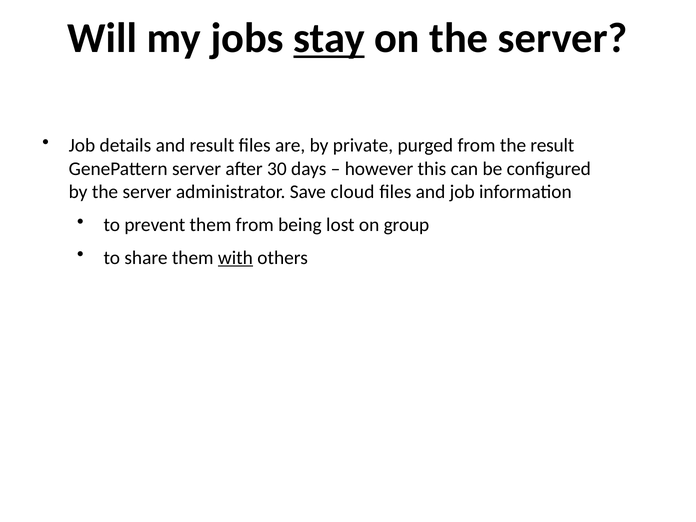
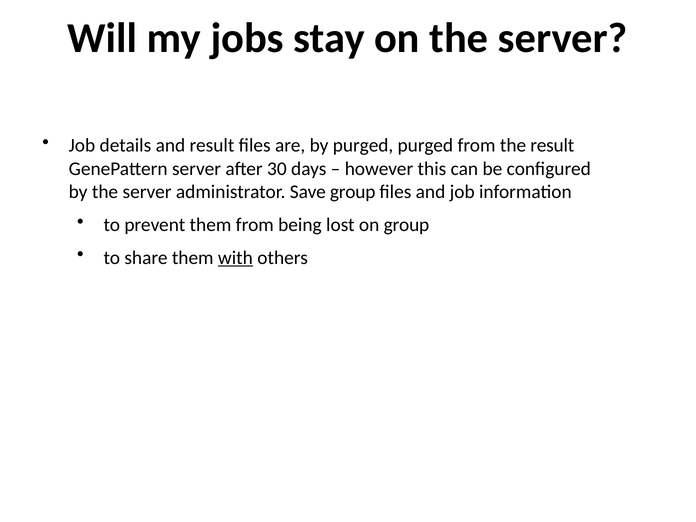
stay underline: present -> none
by private: private -> purged
Save cloud: cloud -> group
